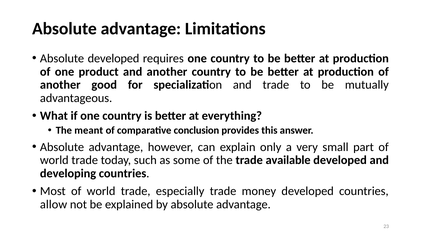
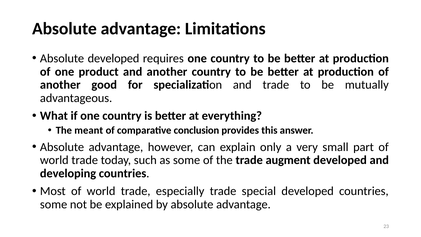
available: available -> augment
money: money -> special
allow at (54, 204): allow -> some
